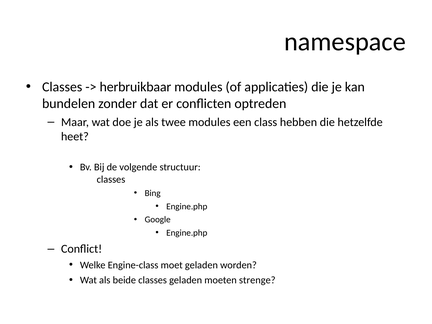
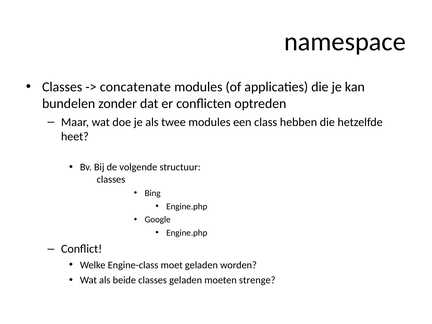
herbruikbaar: herbruikbaar -> concatenate
